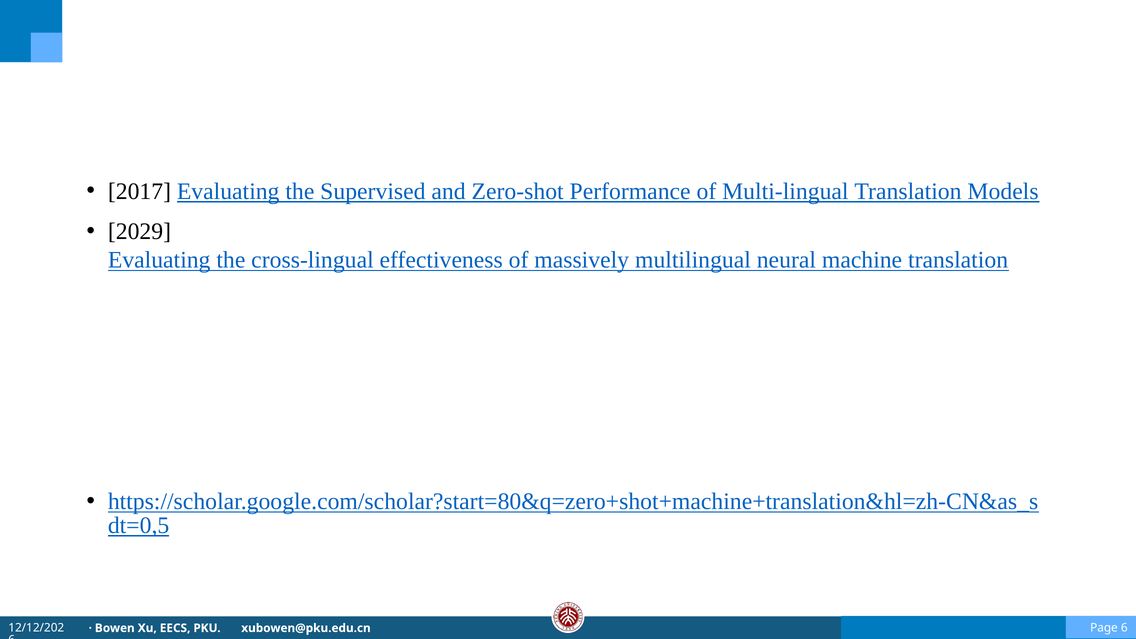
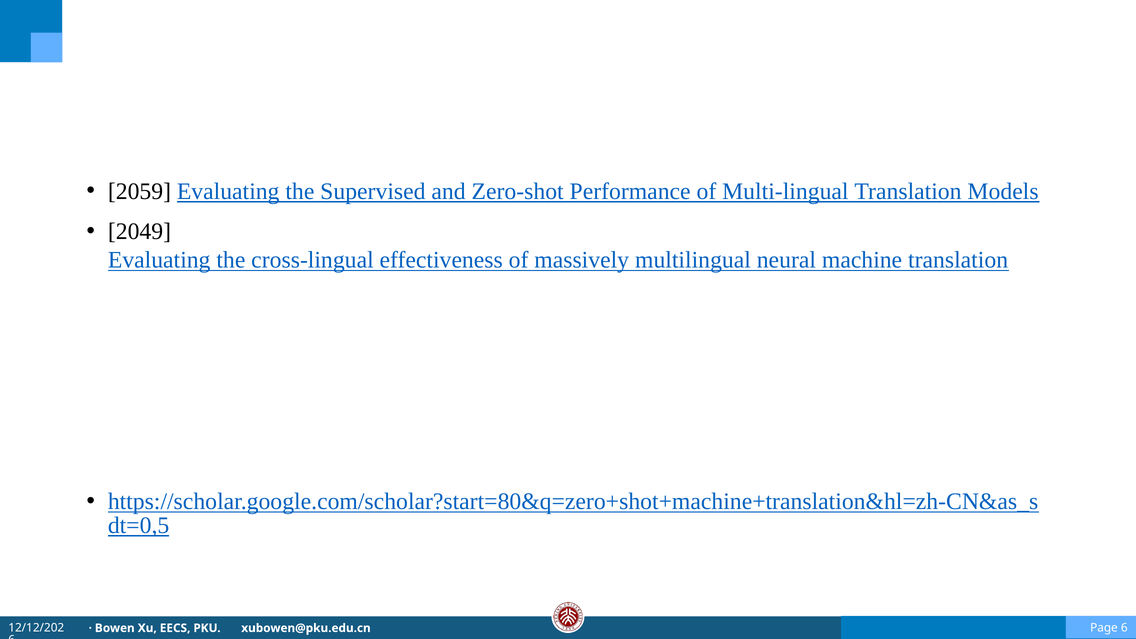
2017: 2017 -> 2059
2029: 2029 -> 2049
